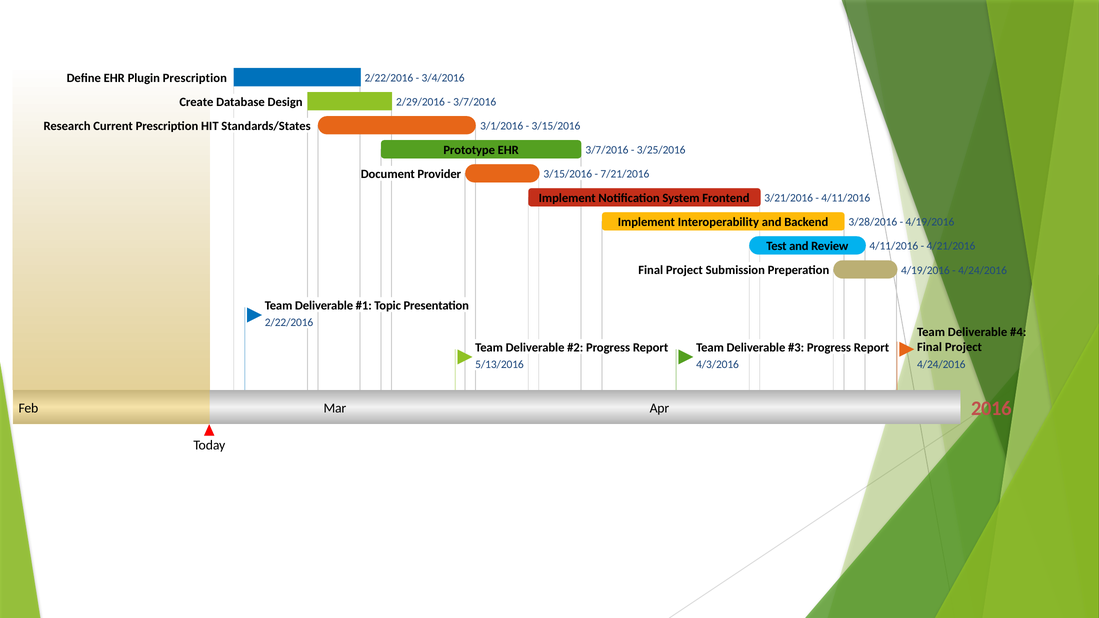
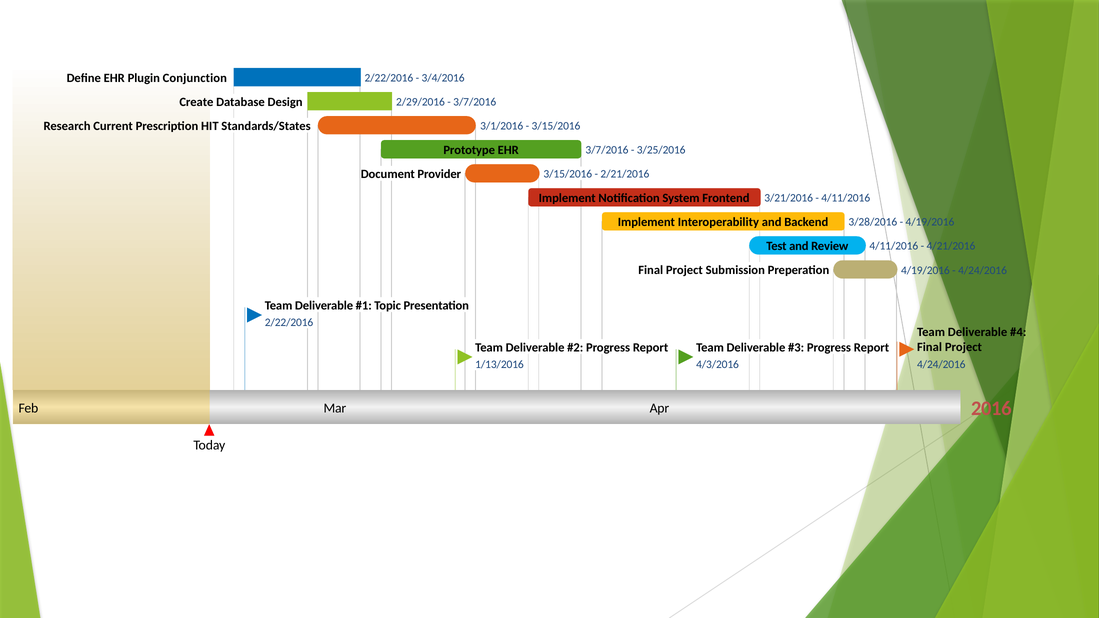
Plugin Prescription: Prescription -> Conjunction
7/21/2016: 7/21/2016 -> 2/21/2016
5/13/2016: 5/13/2016 -> 1/13/2016
